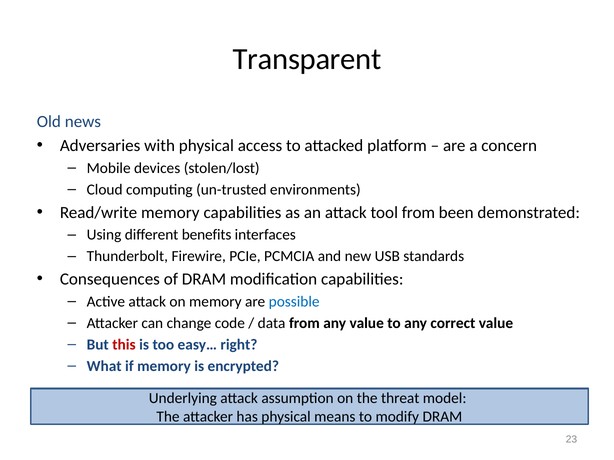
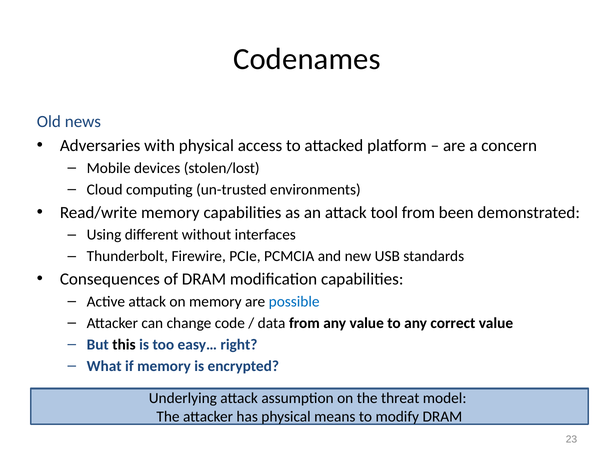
Transparent: Transparent -> Codenames
benefits: benefits -> without
this colour: red -> black
